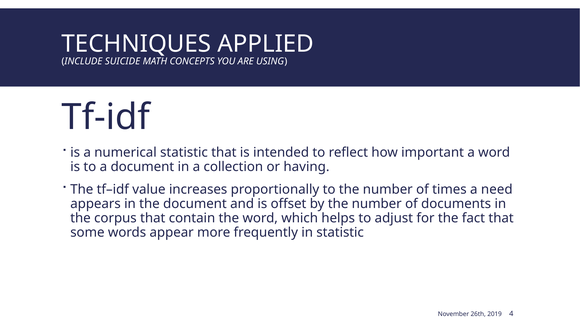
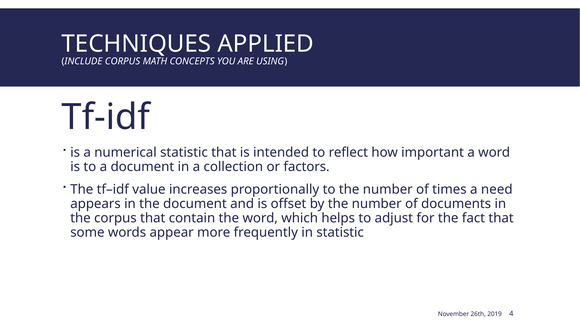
INCLUDE SUICIDE: SUICIDE -> CORPUS
having: having -> factors
